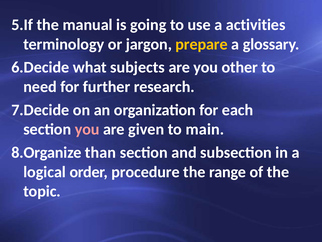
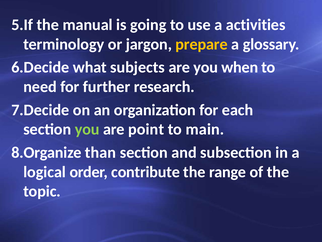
other: other -> when
you at (87, 129) colour: pink -> light green
given: given -> point
procedure: procedure -> contribute
